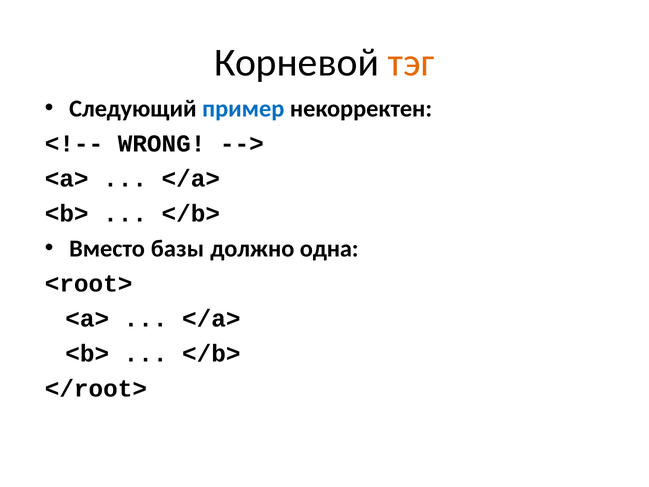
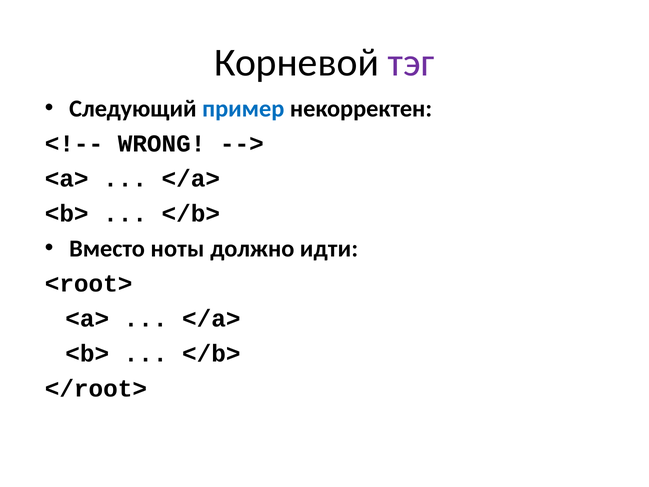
тэг colour: orange -> purple
базы: базы -> ноты
одна: одна -> идти
